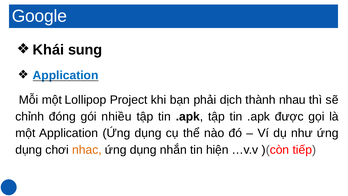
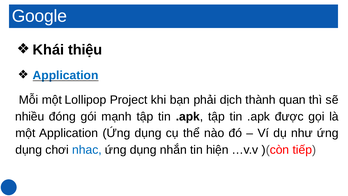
sung: sung -> thiệu
nhau: nhau -> quan
chỉnh: chỉnh -> nhiều
nhiều: nhiều -> mạnh
nhac colour: orange -> blue
